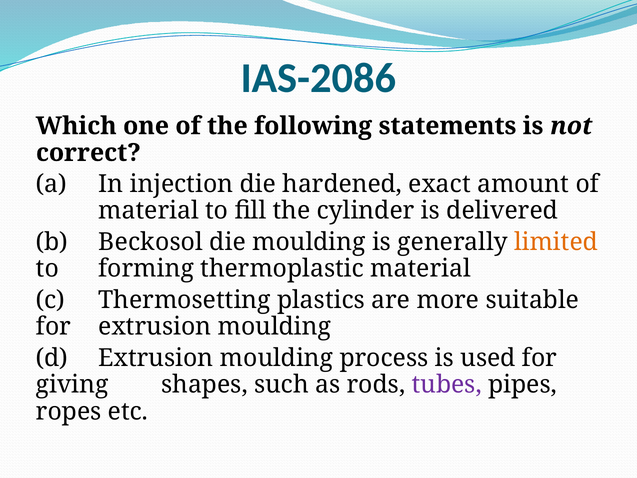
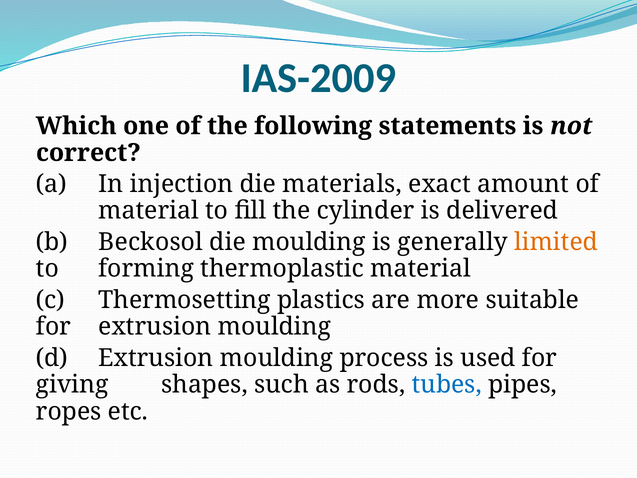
IAS-2086: IAS-2086 -> IAS-2009
hardened: hardened -> materials
tubes colour: purple -> blue
